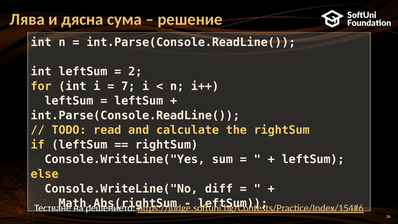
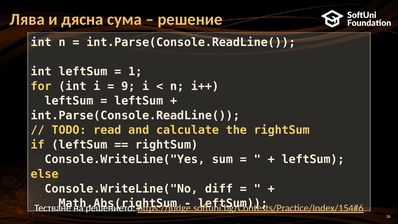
2: 2 -> 1
7: 7 -> 9
